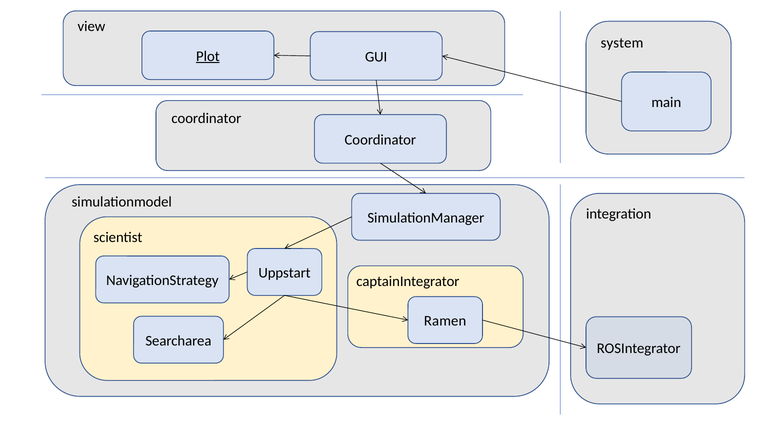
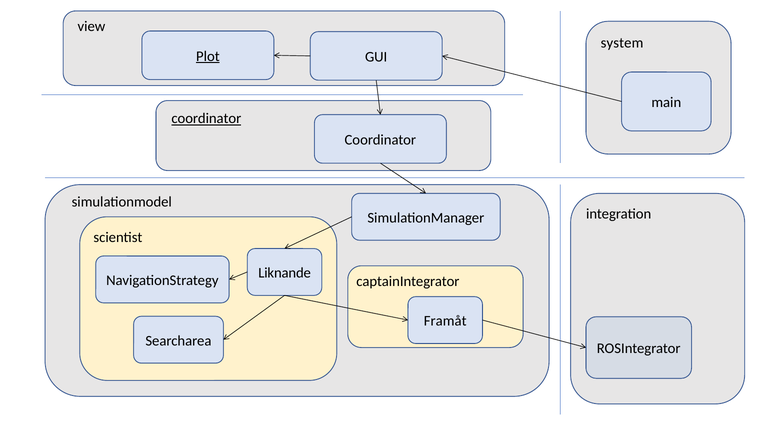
coordinator at (206, 118) underline: none -> present
Uppstart: Uppstart -> Liknande
Ramen: Ramen -> Framåt
